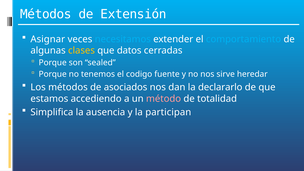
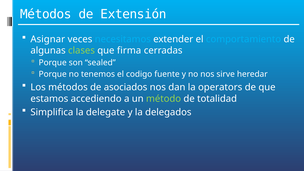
clases colour: yellow -> light green
datos: datos -> firma
declararlo: declararlo -> operators
método colour: pink -> light green
ausencia: ausencia -> delegate
participan: participan -> delegados
